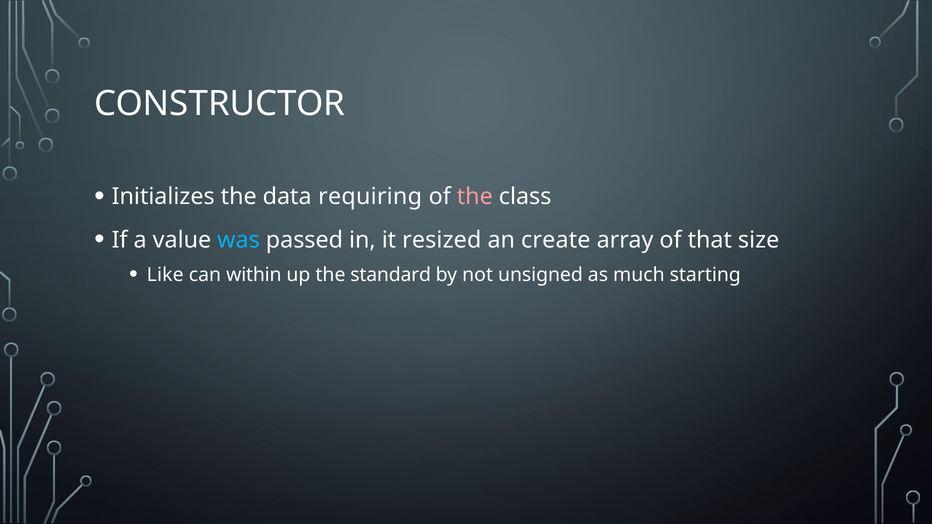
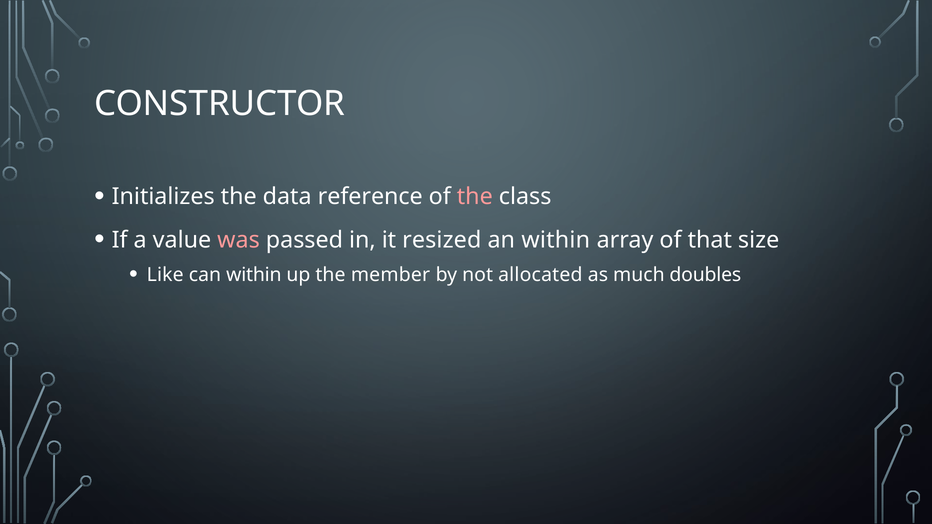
requiring: requiring -> reference
was colour: light blue -> pink
an create: create -> within
standard: standard -> member
unsigned: unsigned -> allocated
starting: starting -> doubles
